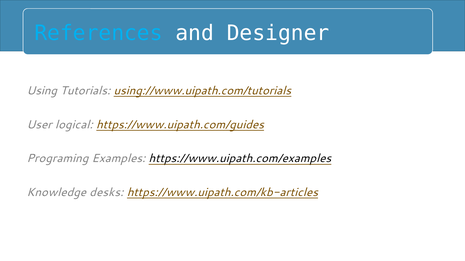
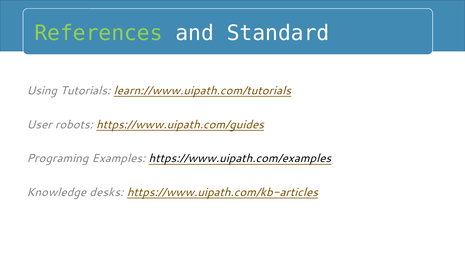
References colour: light blue -> light green
Designer: Designer -> Standard
using://www.uipath.com/tutorials: using://www.uipath.com/tutorials -> learn://www.uipath.com/tutorials
logical: logical -> robots
